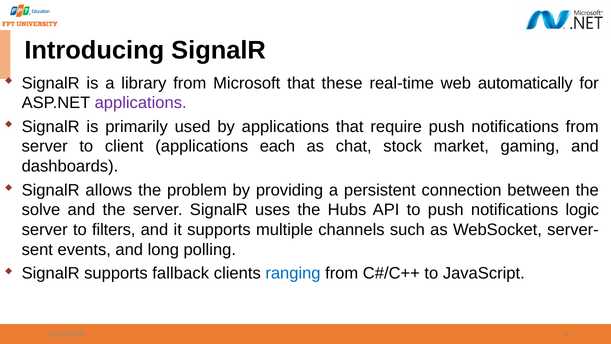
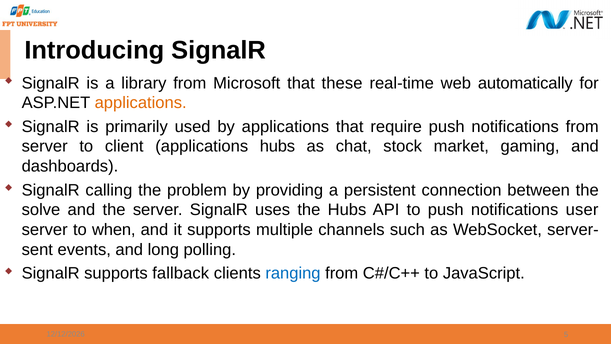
applications at (141, 103) colour: purple -> orange
applications each: each -> hubs
allows: allows -> calling
logic: logic -> user
filters: filters -> when
